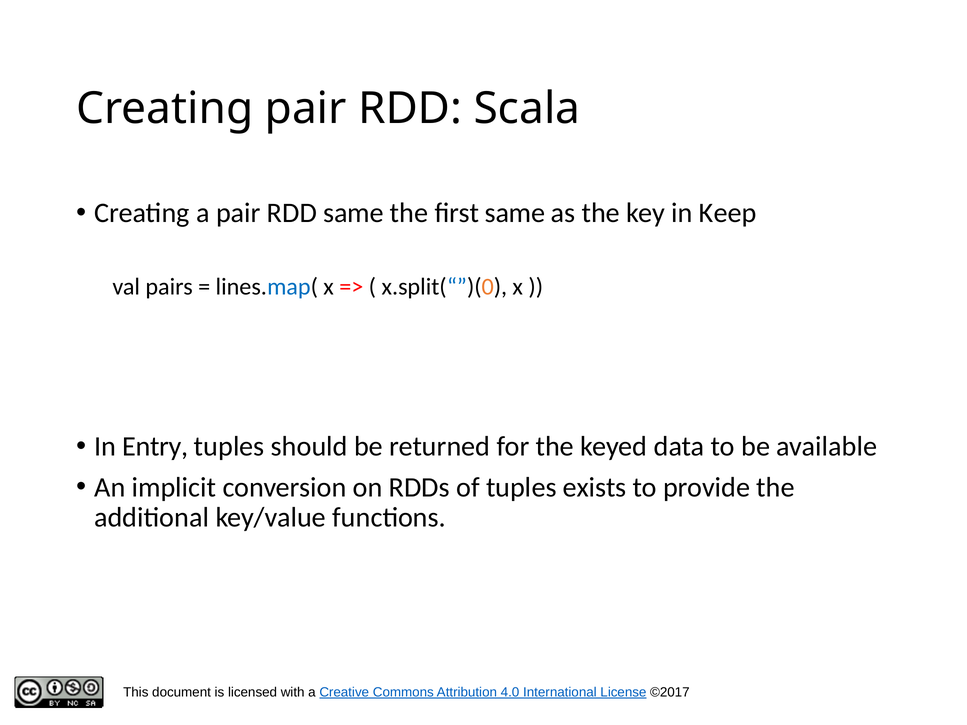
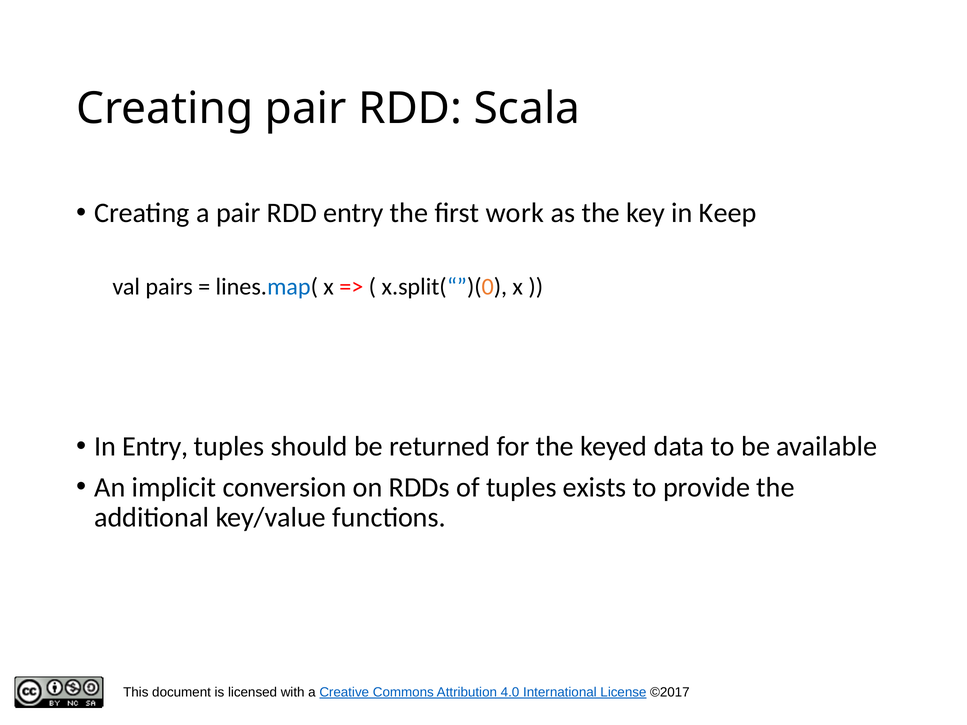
RDD same: same -> entry
first same: same -> work
